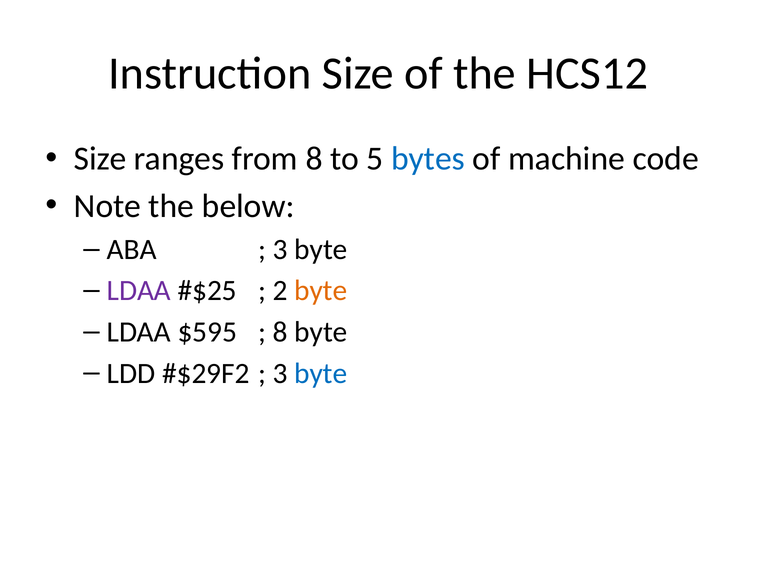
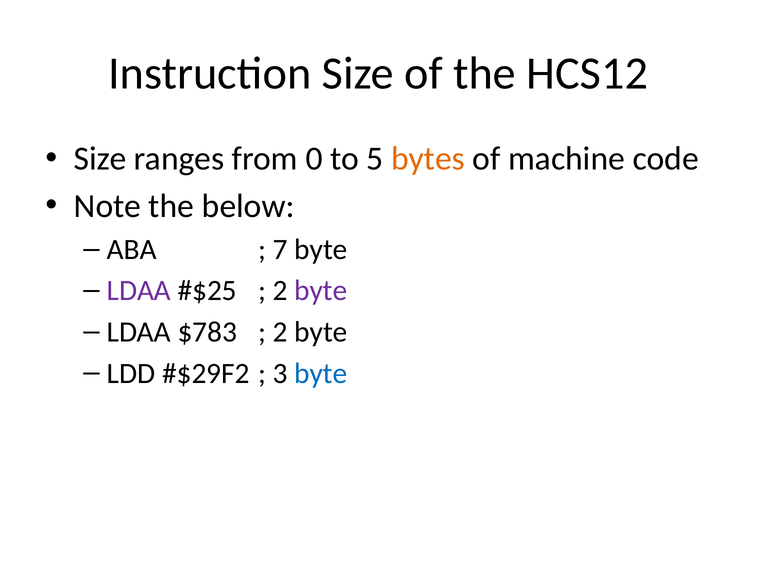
from 8: 8 -> 0
bytes colour: blue -> orange
3 at (280, 249): 3 -> 7
byte at (321, 291) colour: orange -> purple
$595: $595 -> $783
8 at (280, 332): 8 -> 2
